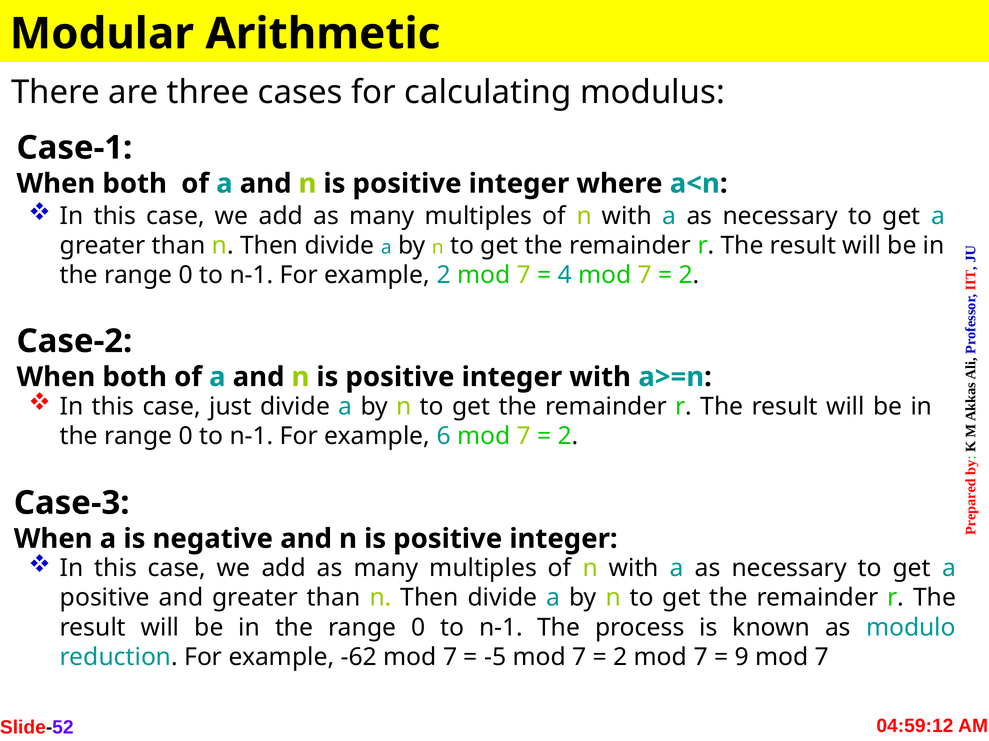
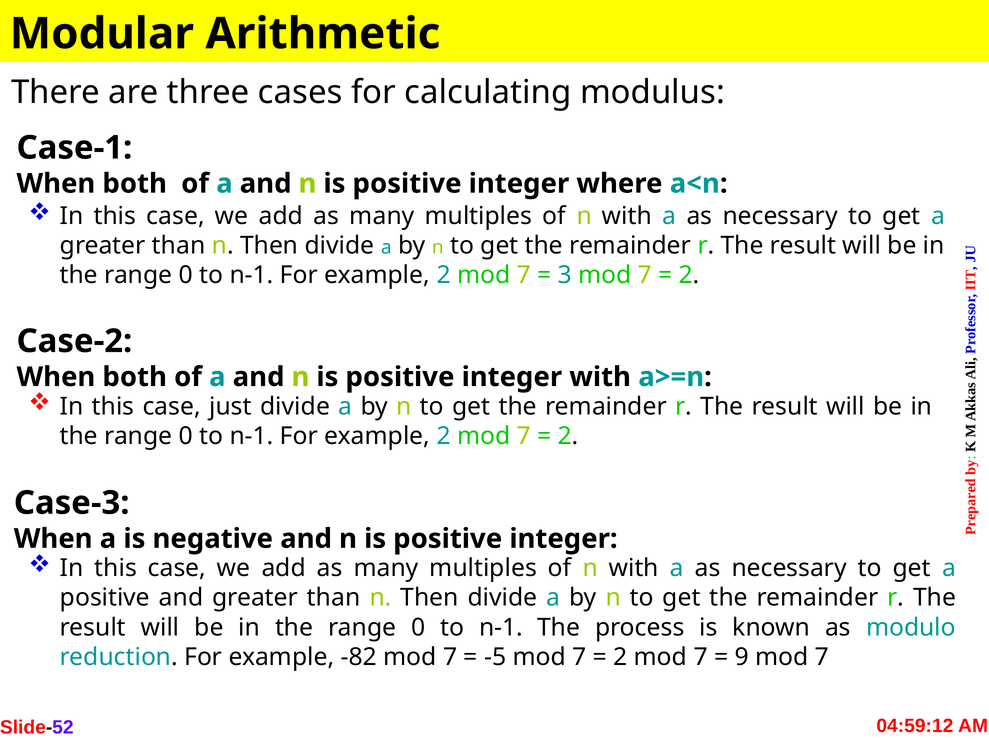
4: 4 -> 3
6 at (444, 436): 6 -> 2
-62: -62 -> -82
